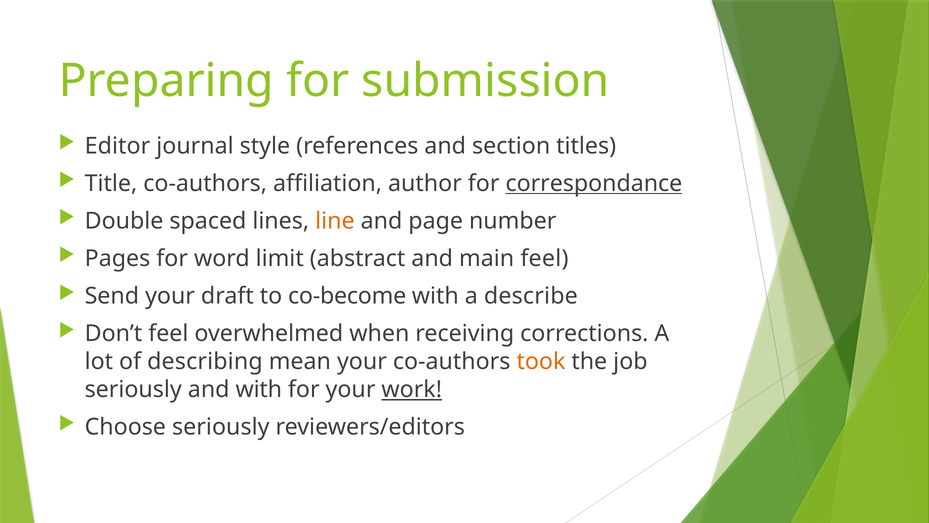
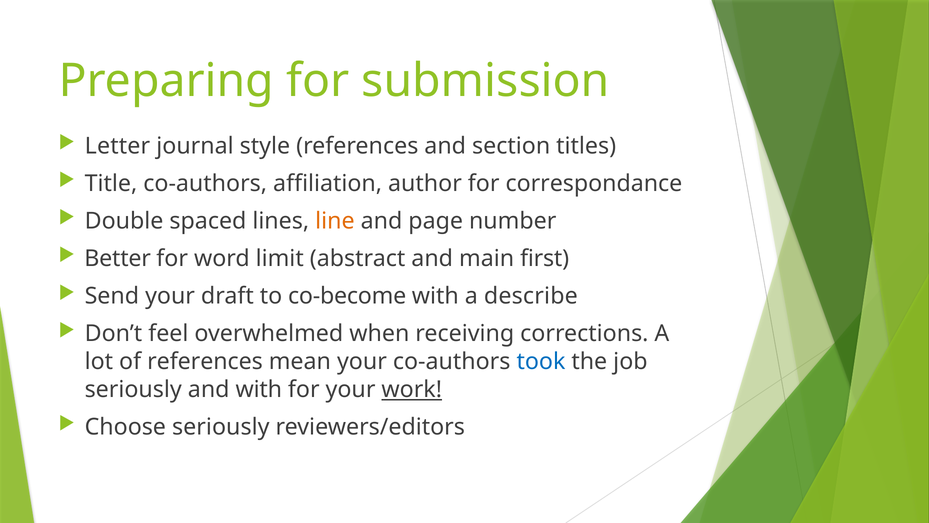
Editor: Editor -> Letter
correspondance underline: present -> none
Pages: Pages -> Better
main feel: feel -> first
of describing: describing -> references
took colour: orange -> blue
